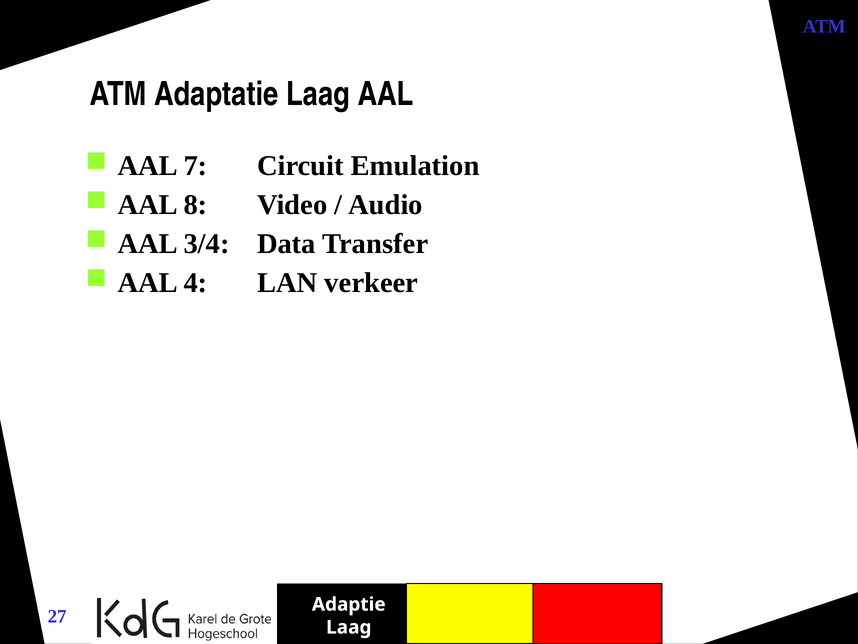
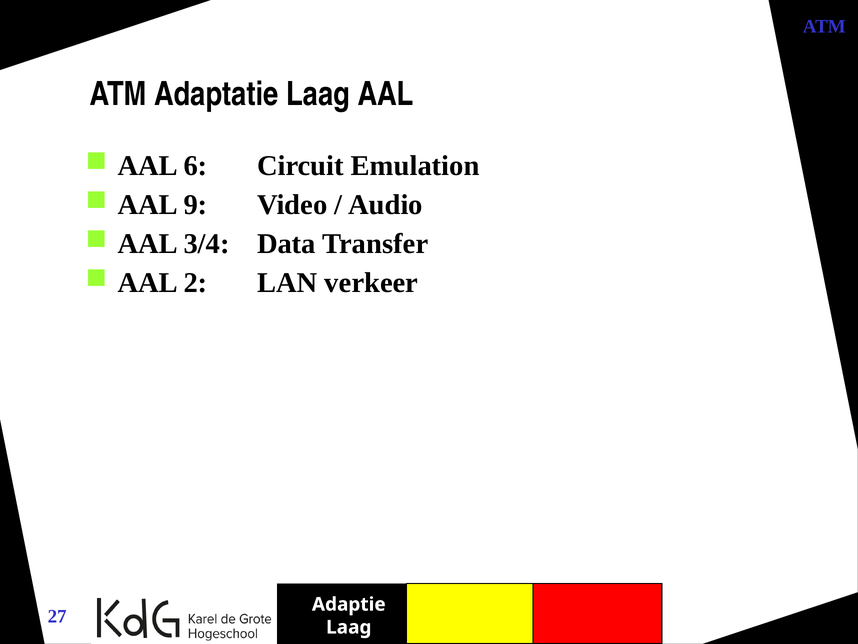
7: 7 -> 6
8: 8 -> 9
4: 4 -> 2
